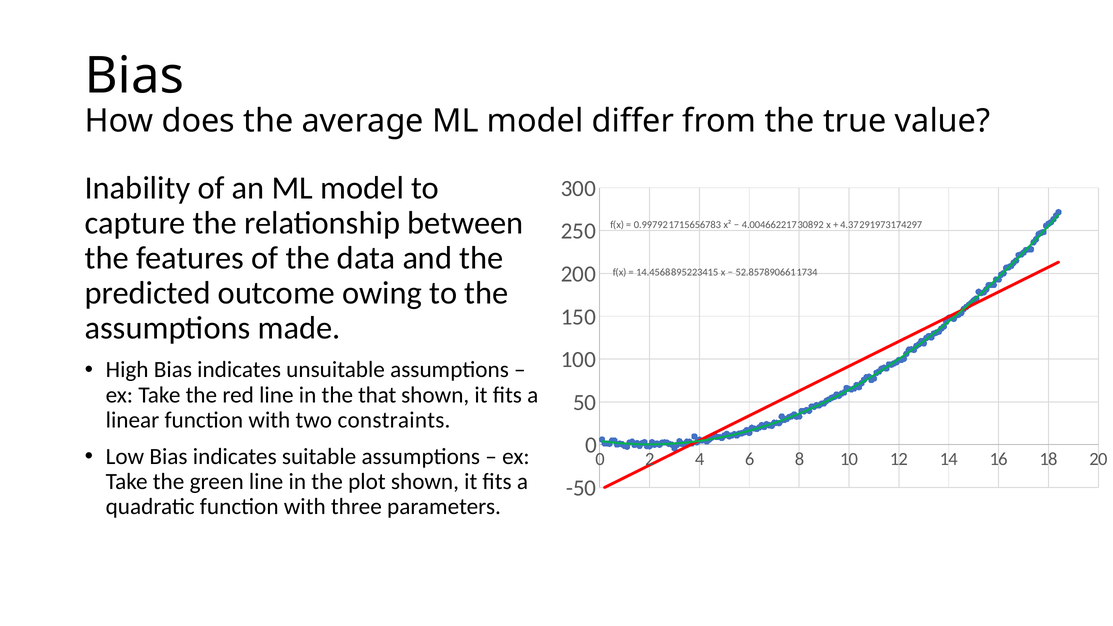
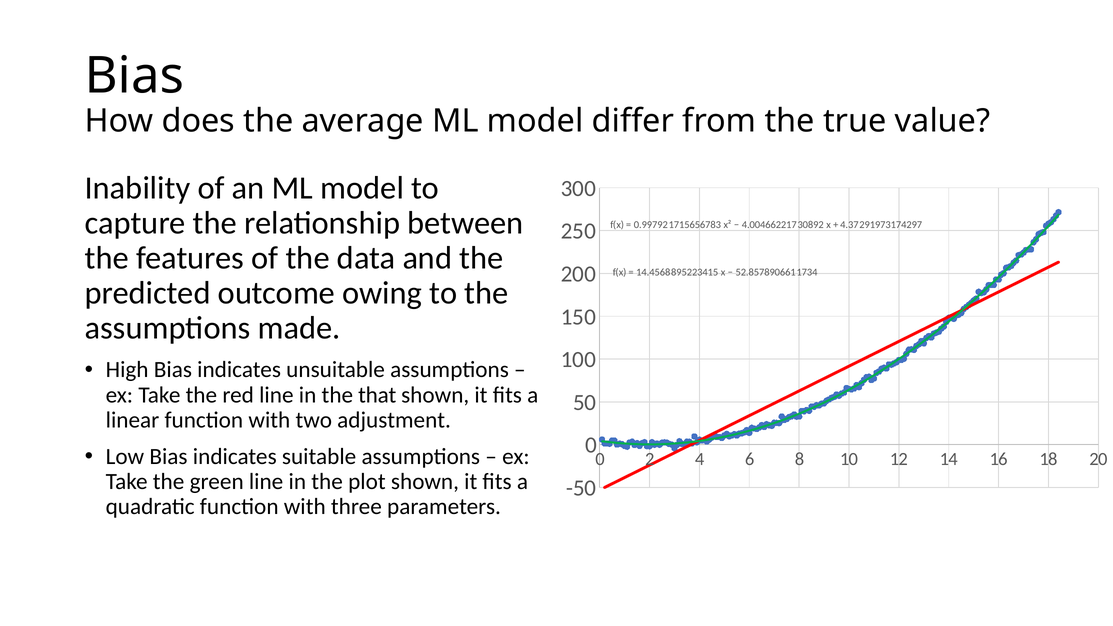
constraints: constraints -> adjustment
